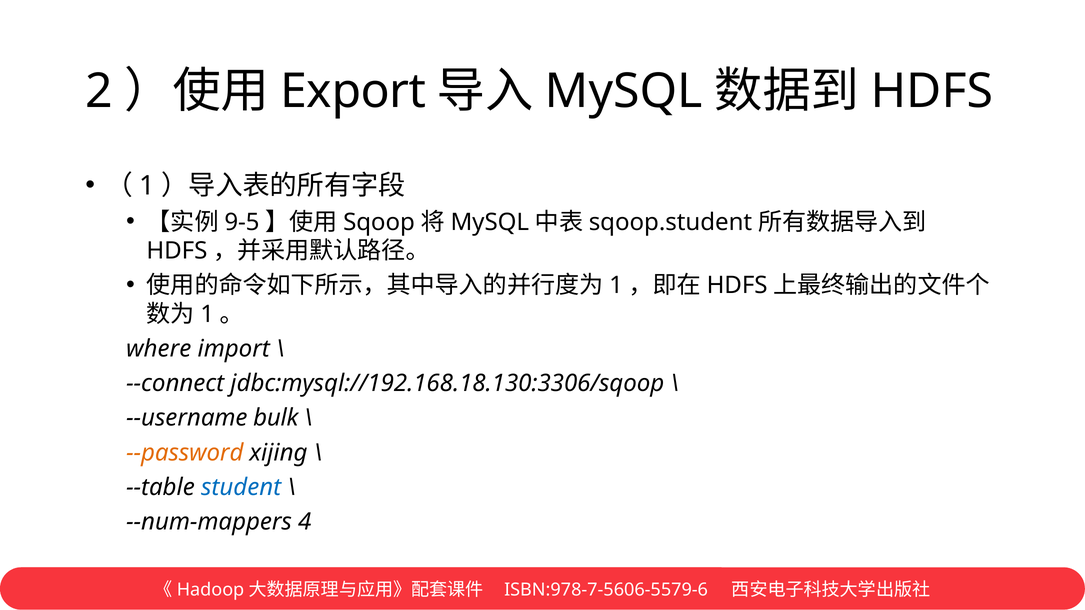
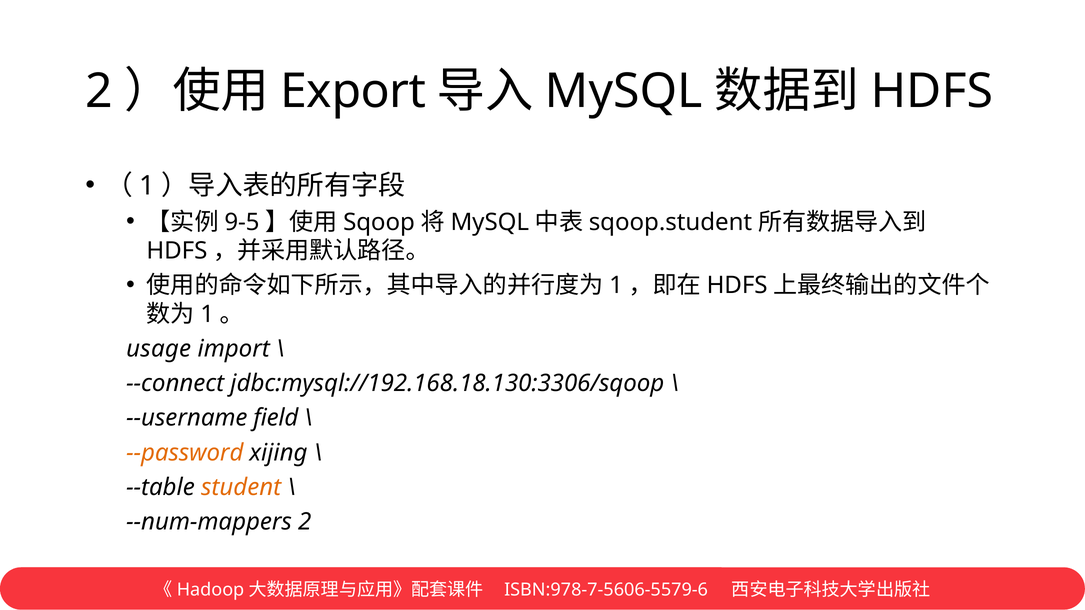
where: where -> usage
bulk: bulk -> field
student colour: blue -> orange
--num-mappers 4: 4 -> 2
